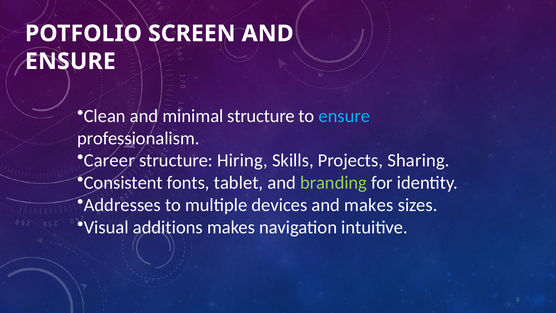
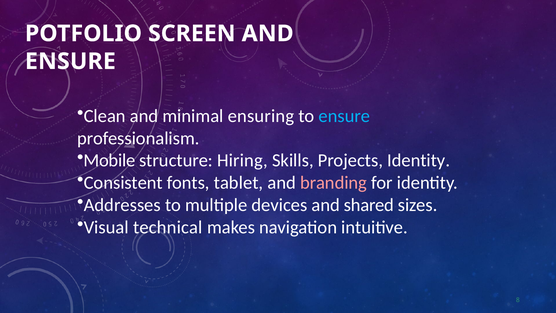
minimal structure: structure -> ensuring
Career: Career -> Mobile
Projects Sharing: Sharing -> Identity
branding colour: light green -> pink
and makes: makes -> shared
additions: additions -> technical
